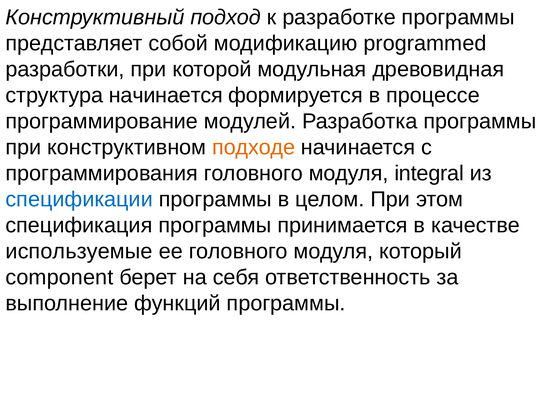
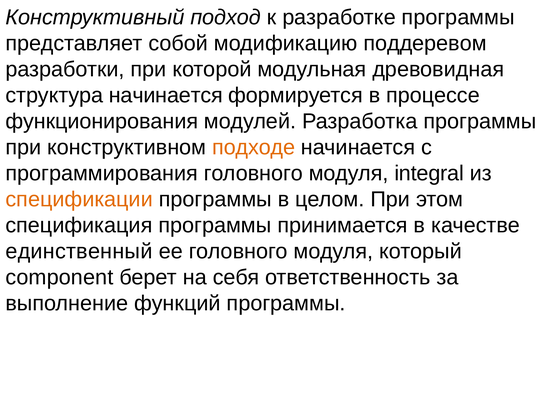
programmed: programmed -> поддеревом
программирование: программирование -> функционирования
спецификации colour: blue -> orange
используемые: используемые -> единственный
